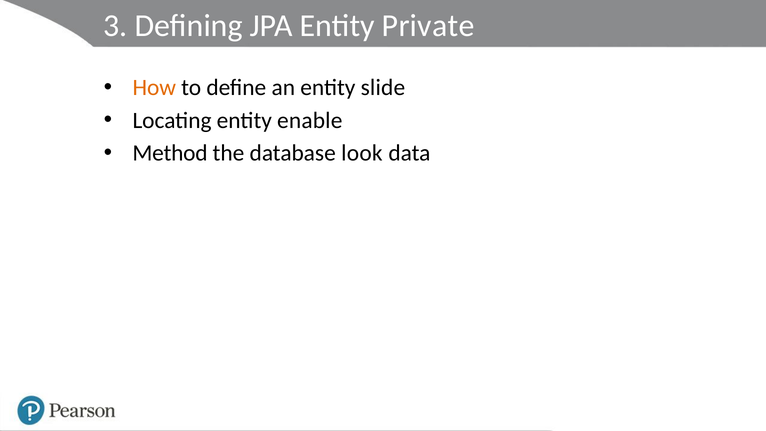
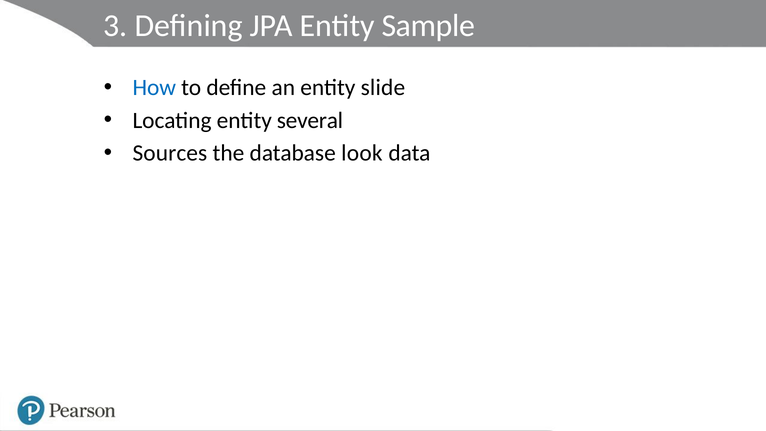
Private: Private -> Sample
How colour: orange -> blue
enable: enable -> several
Method: Method -> Sources
